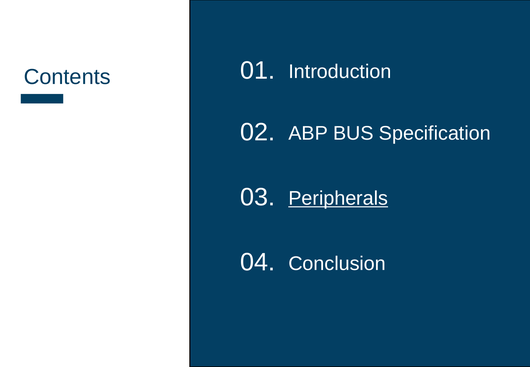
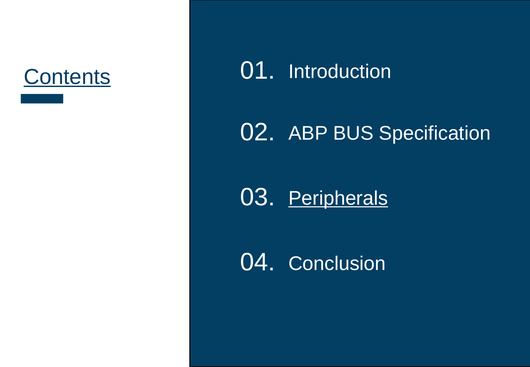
Contents underline: none -> present
